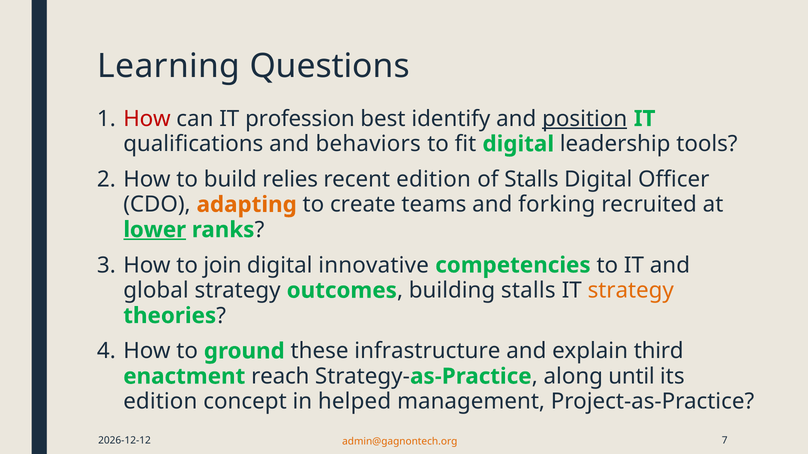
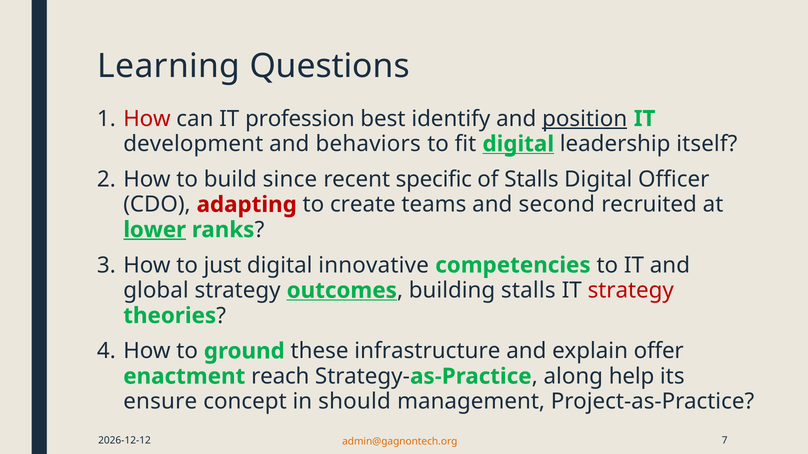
qualifications: qualifications -> development
digital at (518, 144) underline: none -> present
tools: tools -> itself
relies: relies -> since
recent edition: edition -> specific
adapting colour: orange -> red
forking: forking -> second
join: join -> just
outcomes underline: none -> present
strategy at (631, 291) colour: orange -> red
third: third -> offer
until: until -> help
edition at (160, 402): edition -> ensure
helped: helped -> should
